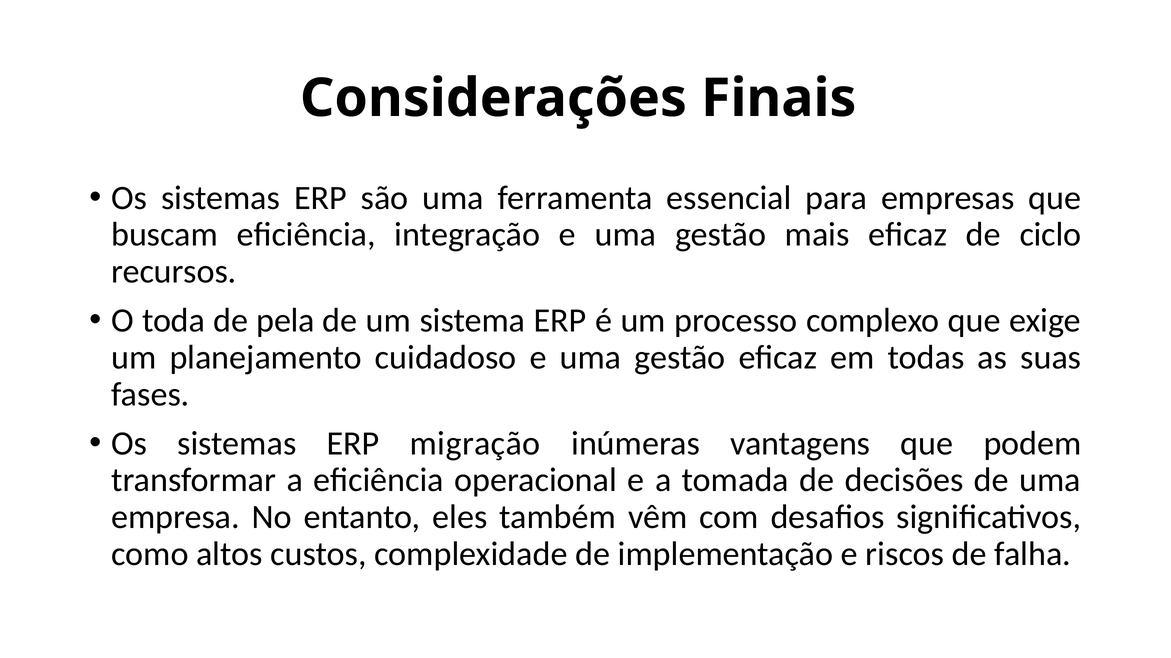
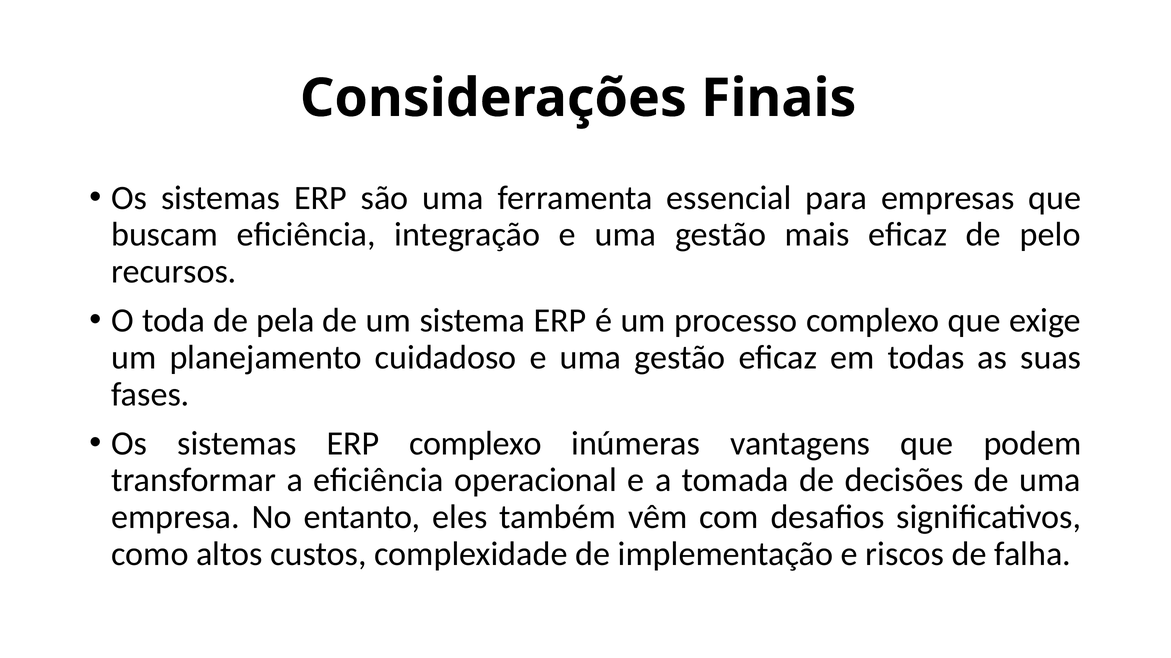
ciclo: ciclo -> pelo
ERP migração: migração -> complexo
